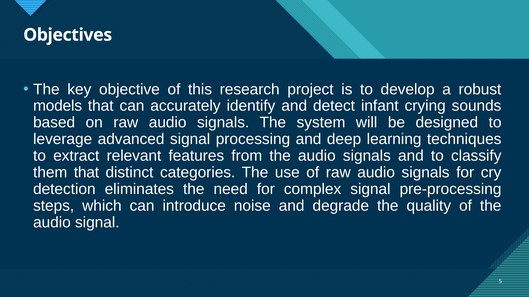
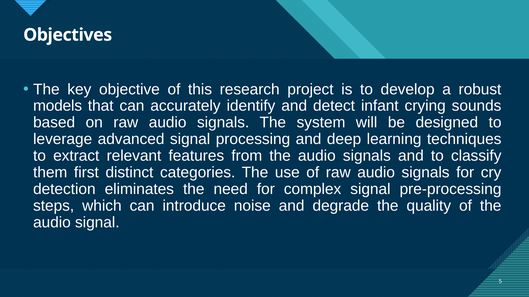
them that: that -> first
